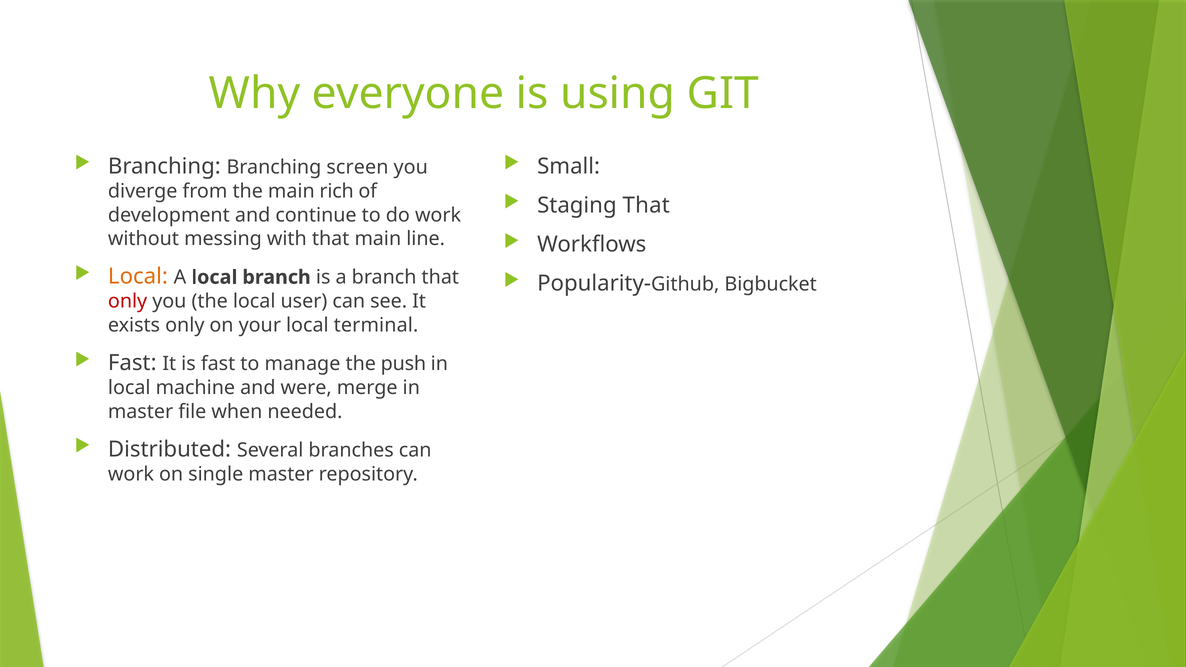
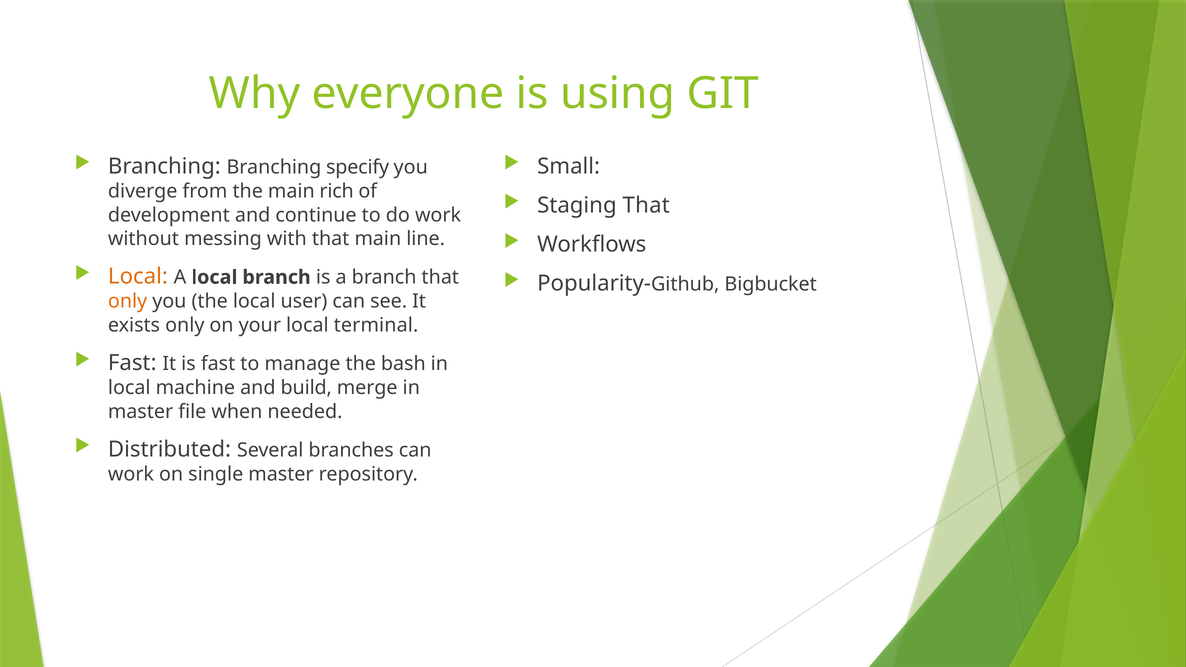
screen: screen -> specify
only at (128, 302) colour: red -> orange
push: push -> bash
were: were -> build
